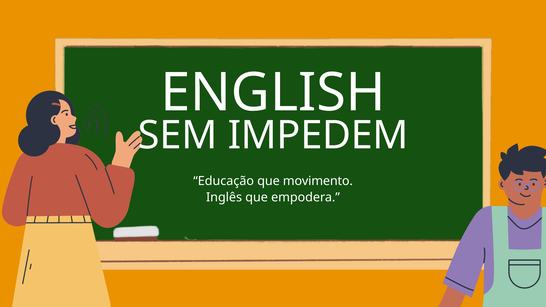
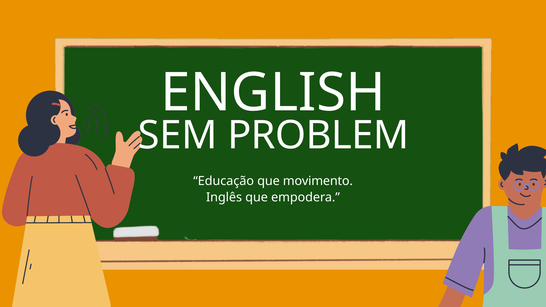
IMPEDEM: IMPEDEM -> PROBLEM
